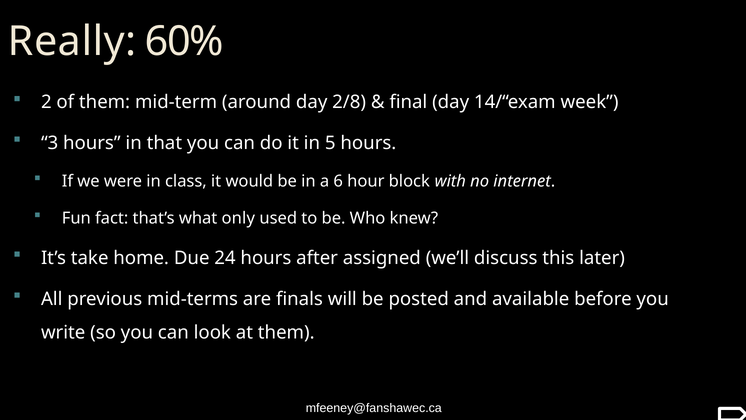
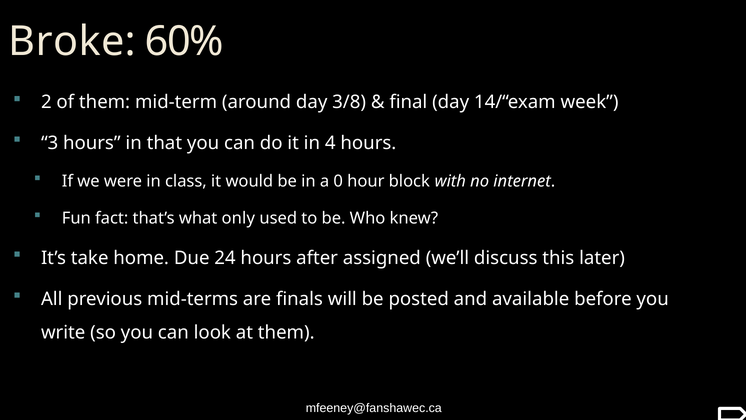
Really: Really -> Broke
2/8: 2/8 -> 3/8
5: 5 -> 4
6: 6 -> 0
